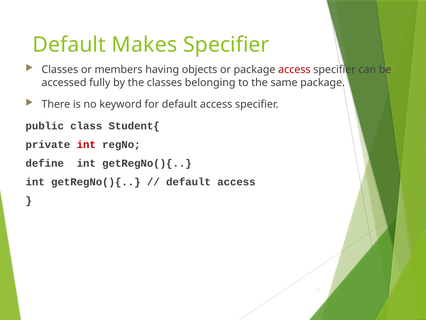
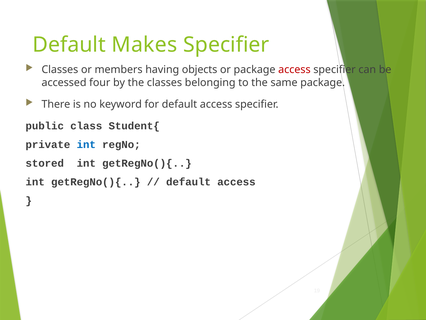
fully: fully -> four
int at (86, 144) colour: red -> blue
define: define -> stored
